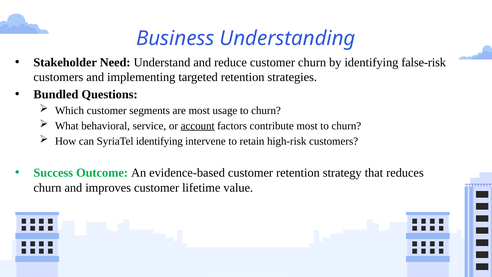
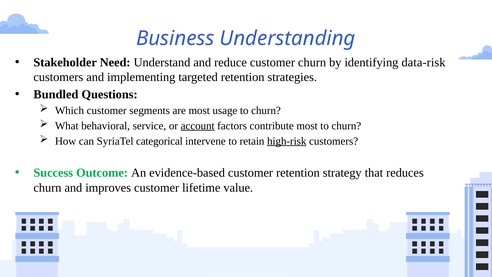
false-risk: false-risk -> data-risk
SyriaTel identifying: identifying -> categorical
high-risk underline: none -> present
